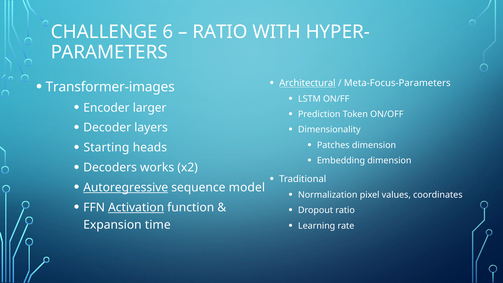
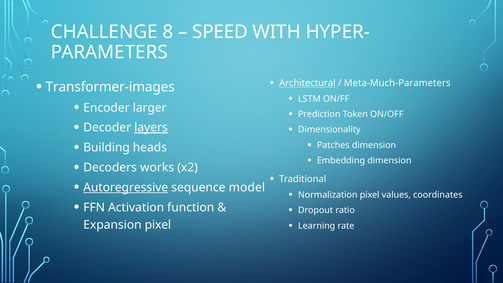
6: 6 -> 8
RATIO at (220, 32): RATIO -> SPEED
Meta-Focus-Parameters: Meta-Focus-Parameters -> Meta-Much-Parameters
layers underline: none -> present
Starting: Starting -> Building
Activation underline: present -> none
Expansion time: time -> pixel
